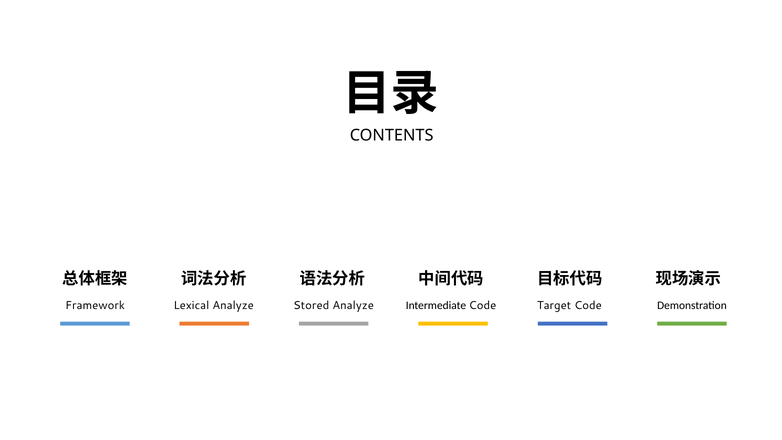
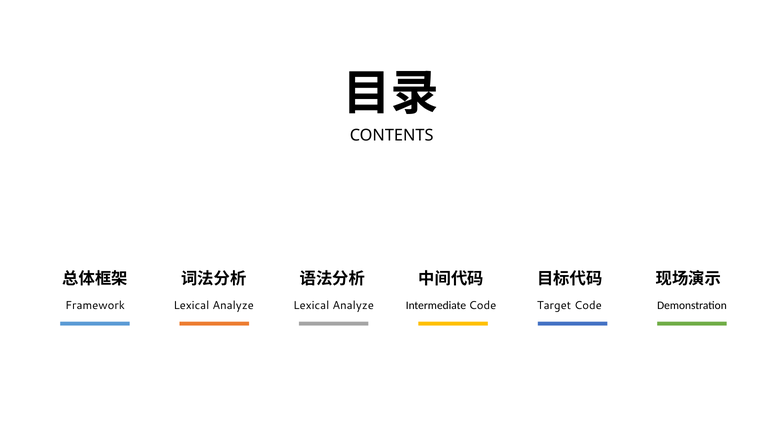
Stored at (311, 306): Stored -> Lexical
